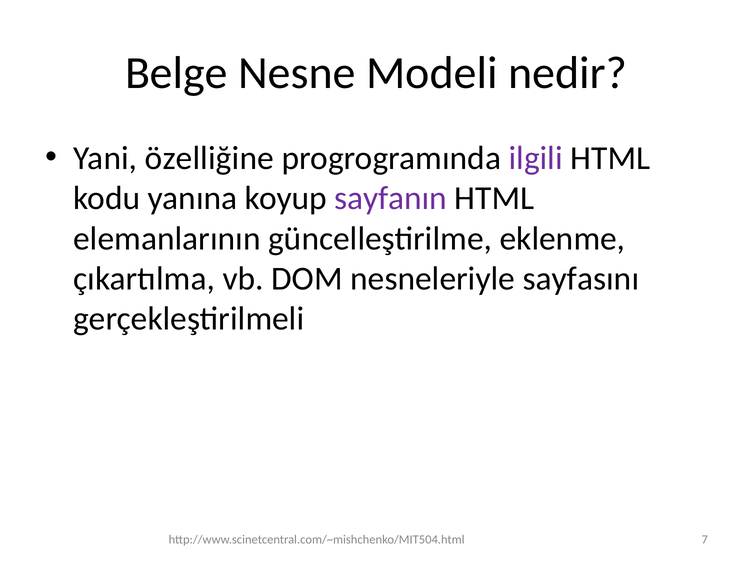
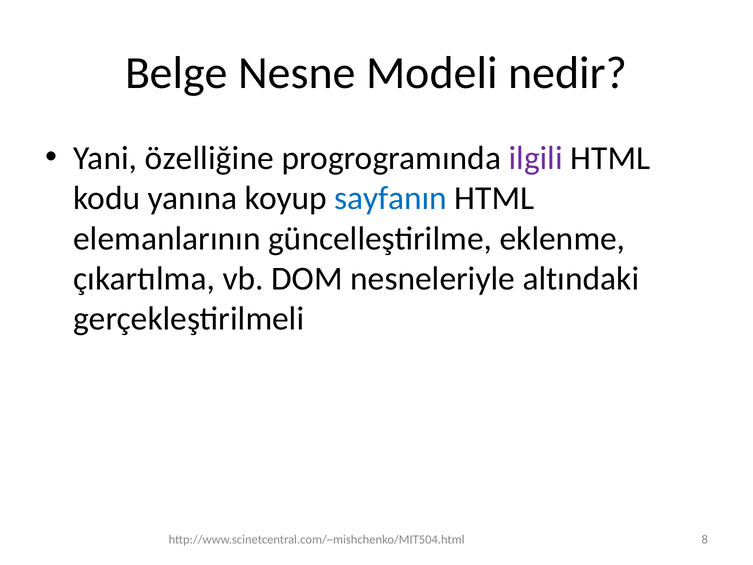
sayfanın colour: purple -> blue
sayfasını: sayfasını -> altındaki
7: 7 -> 8
